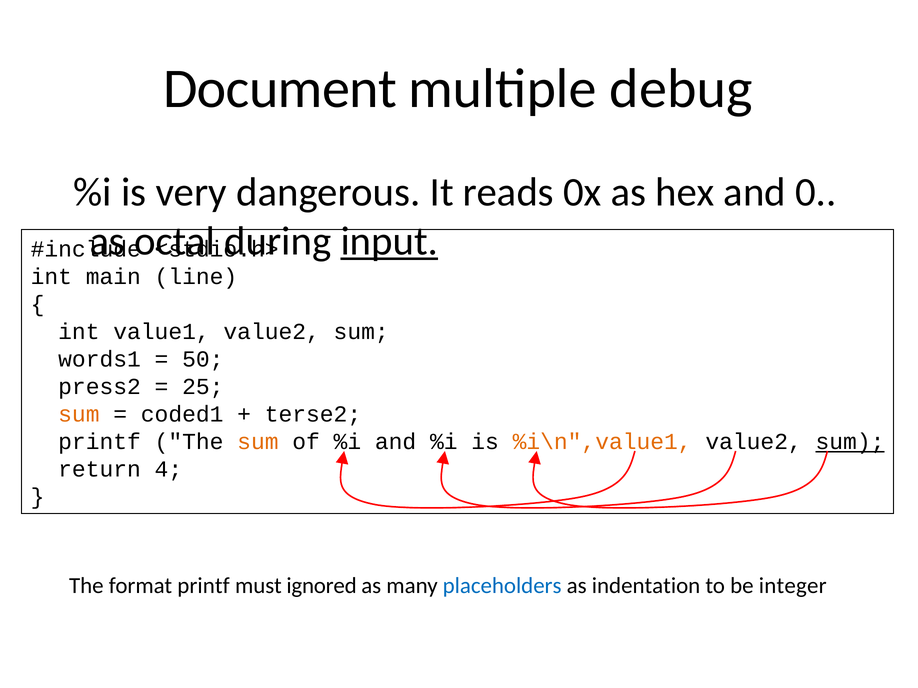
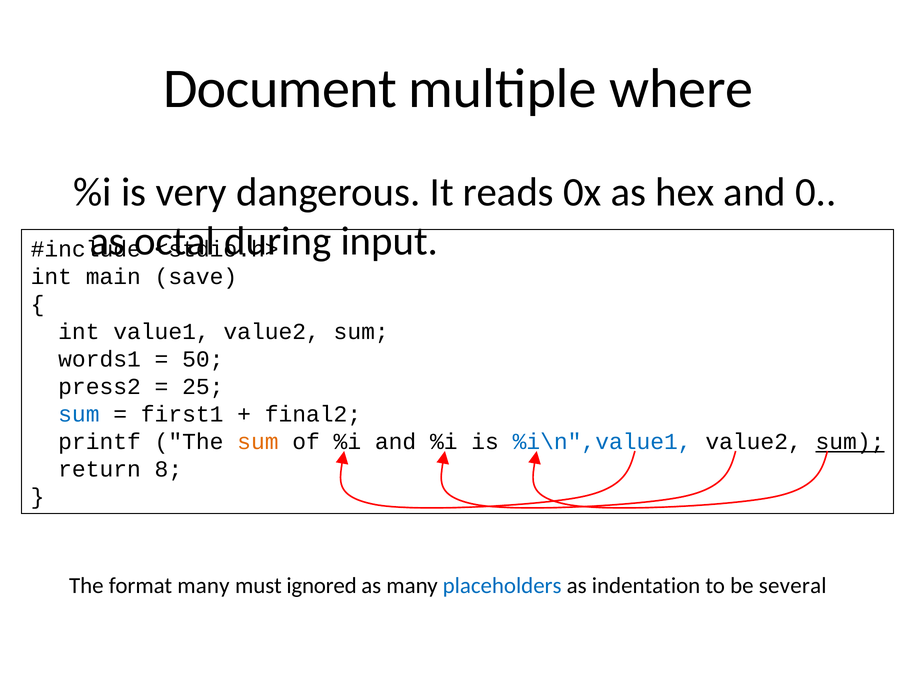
debug: debug -> where
input underline: present -> none
line: line -> save
sum at (79, 415) colour: orange -> blue
coded1: coded1 -> first1
terse2: terse2 -> final2
%i\n",value1 colour: orange -> blue
4: 4 -> 8
format printf: printf -> many
integer: integer -> several
